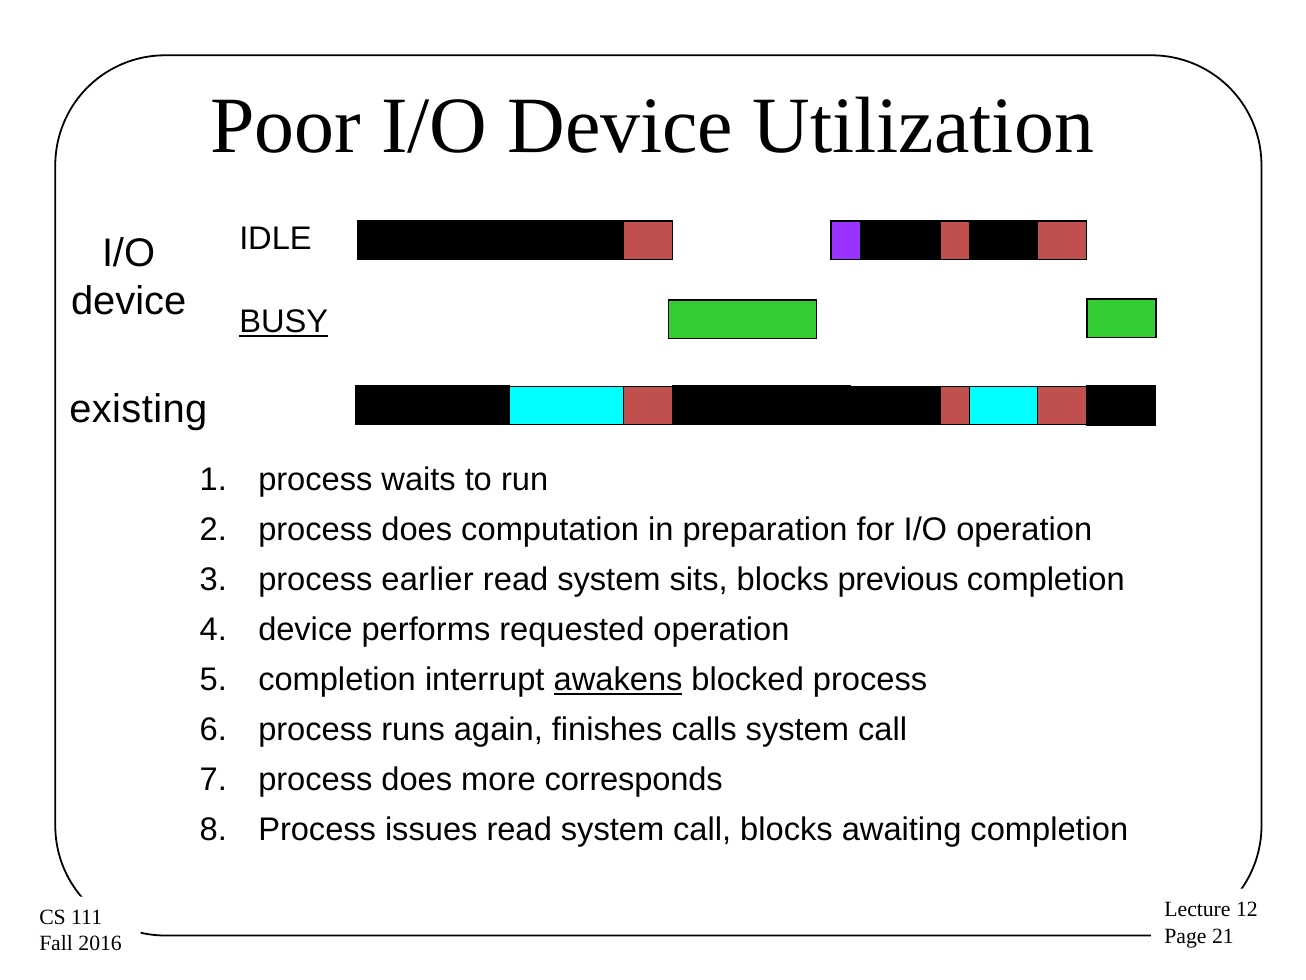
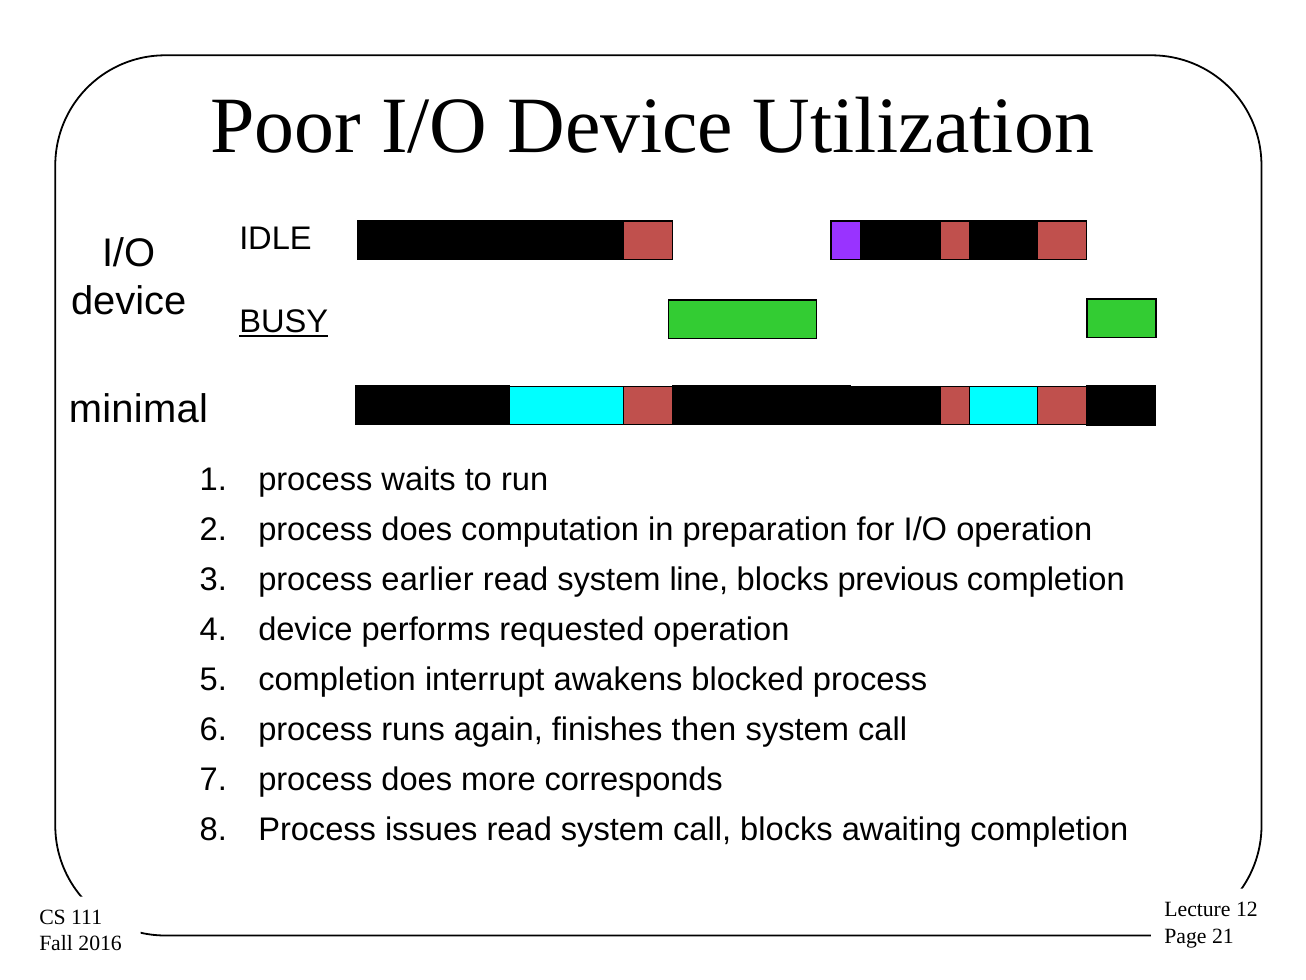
existing: existing -> minimal
sits: sits -> line
awakens underline: present -> none
calls: calls -> then
